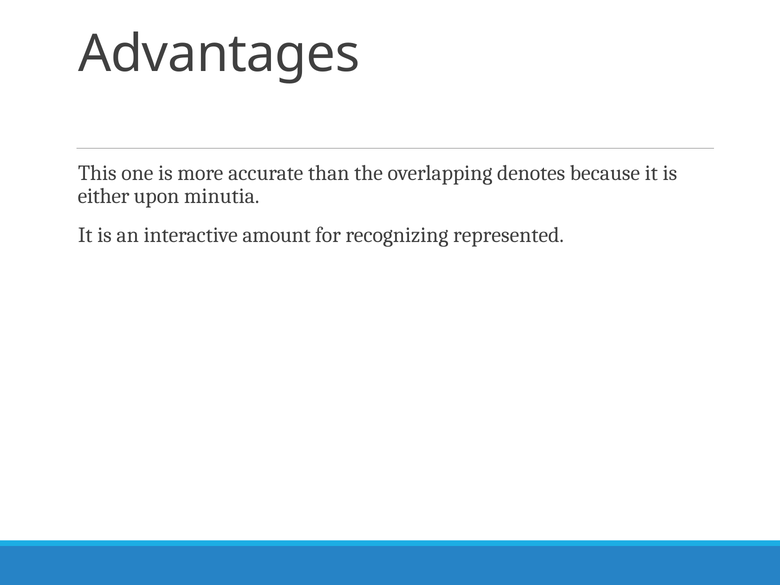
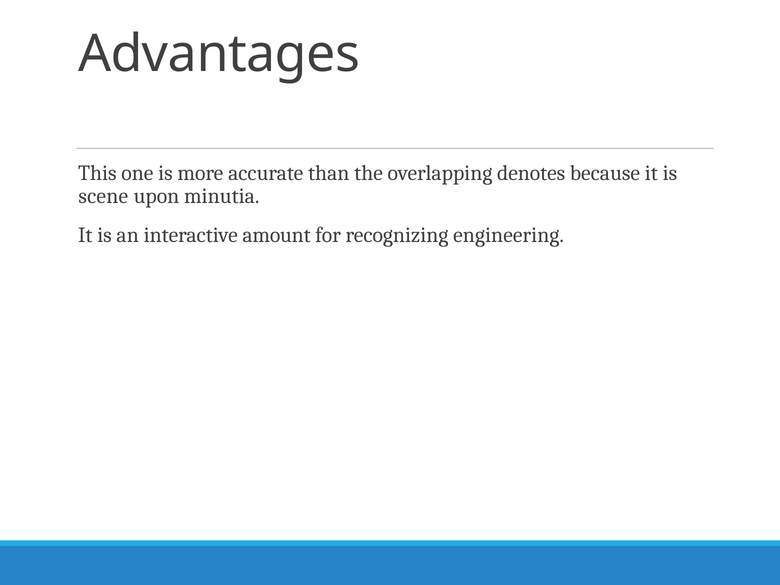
either: either -> scene
represented: represented -> engineering
